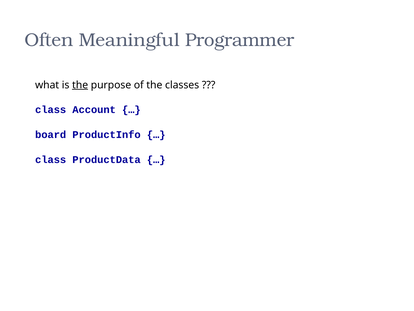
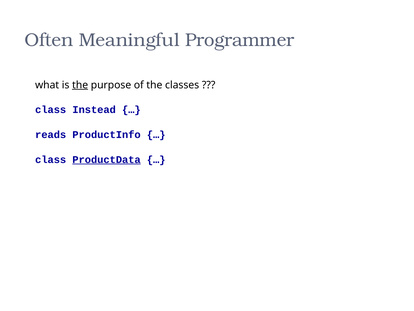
Account: Account -> Instead
board: board -> reads
ProductData underline: none -> present
